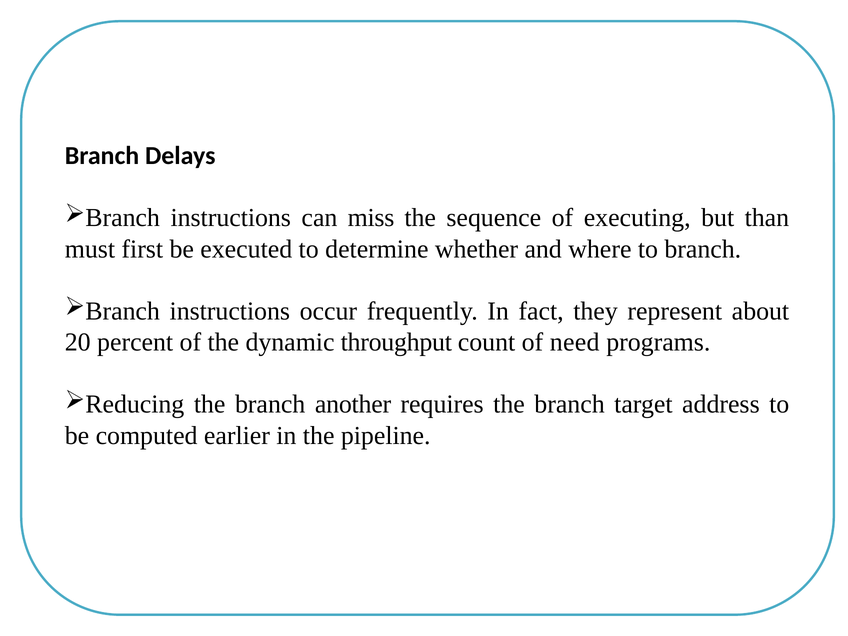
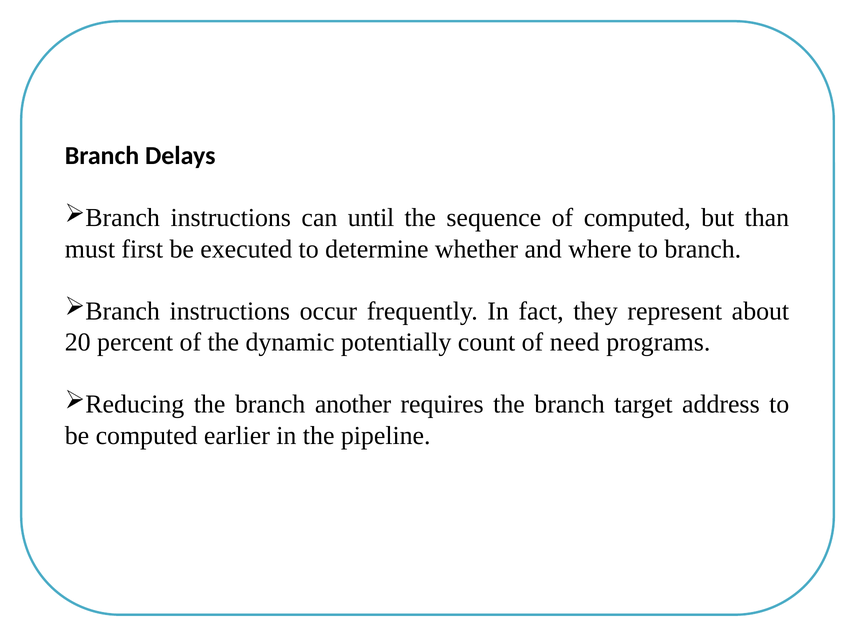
miss: miss -> until
of executing: executing -> computed
throughput: throughput -> potentially
